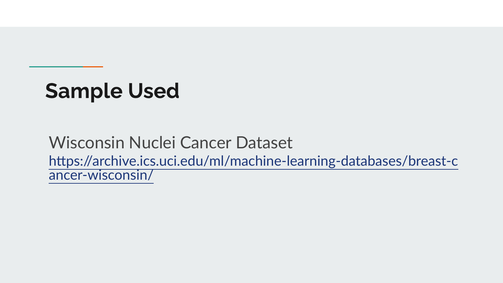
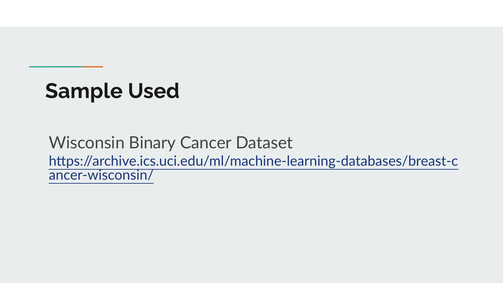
Nuclei: Nuclei -> Binary
